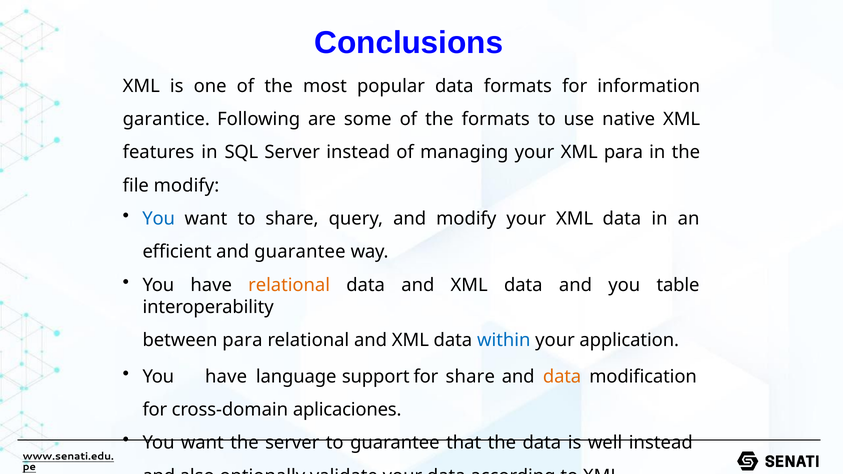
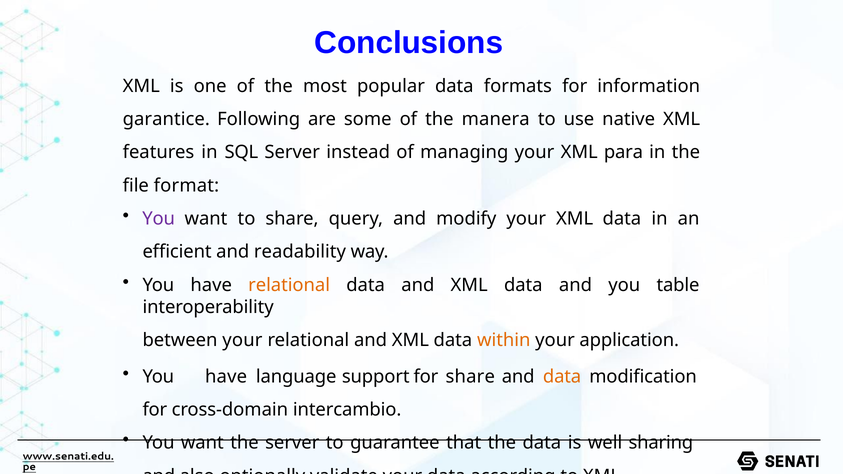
the formats: formats -> manera
file modify: modify -> format
You at (159, 219) colour: blue -> purple
and guarantee: guarantee -> readability
between para: para -> your
within colour: blue -> orange
aplicaciones: aplicaciones -> intercambio
well instead: instead -> sharing
